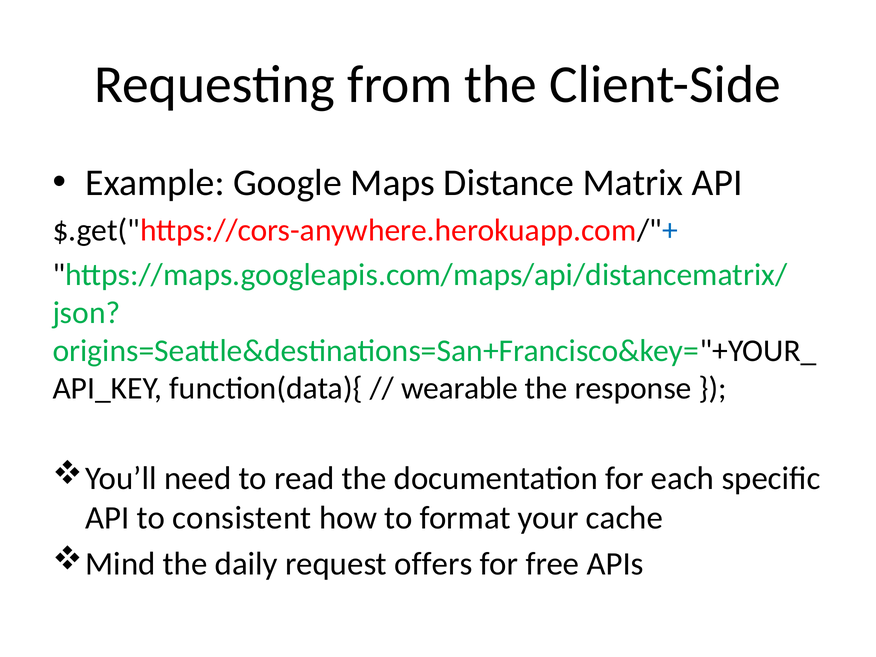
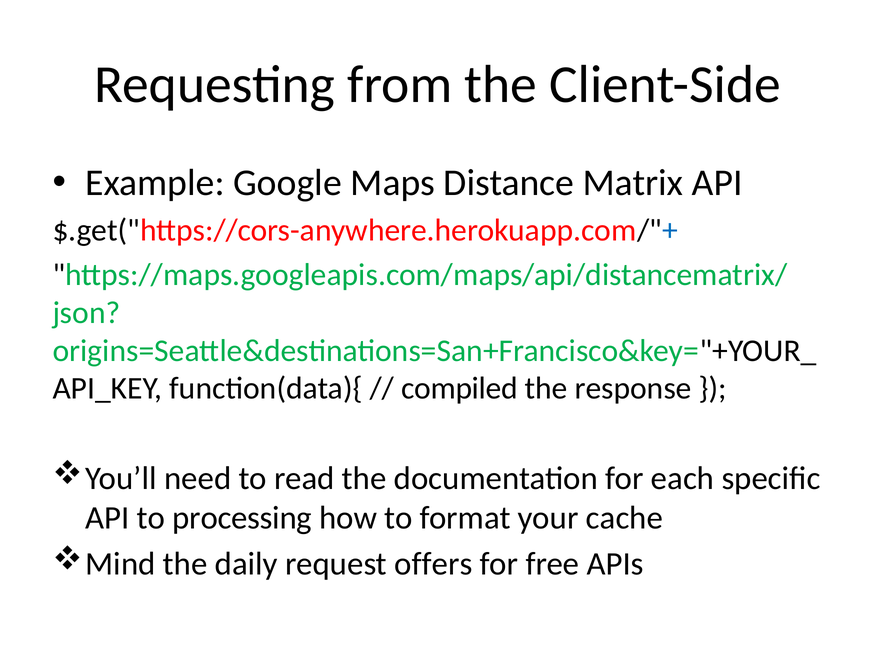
wearable: wearable -> compiled
consistent: consistent -> processing
